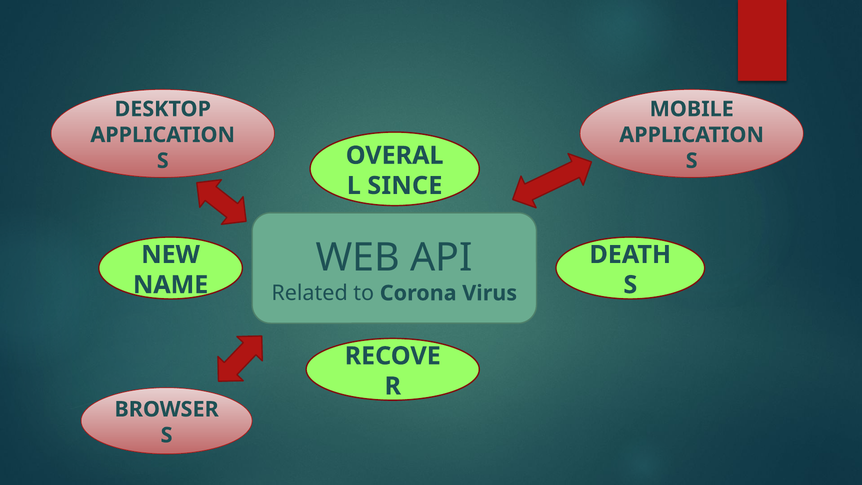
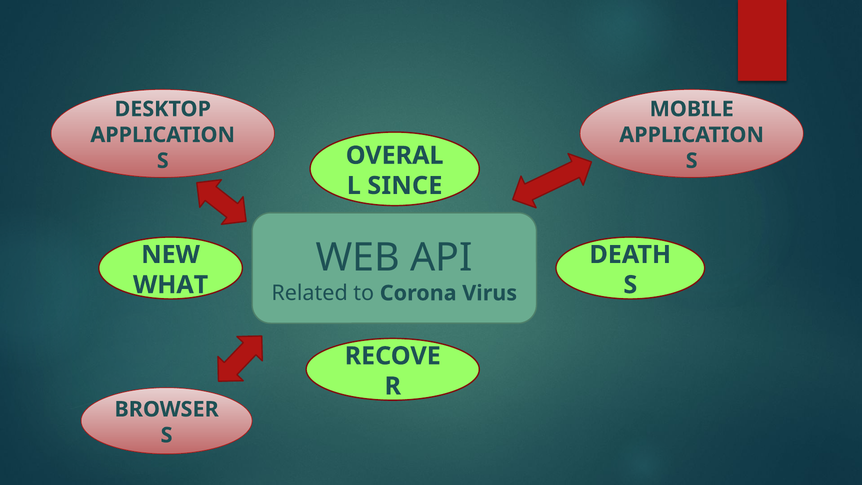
NAME: NAME -> WHAT
